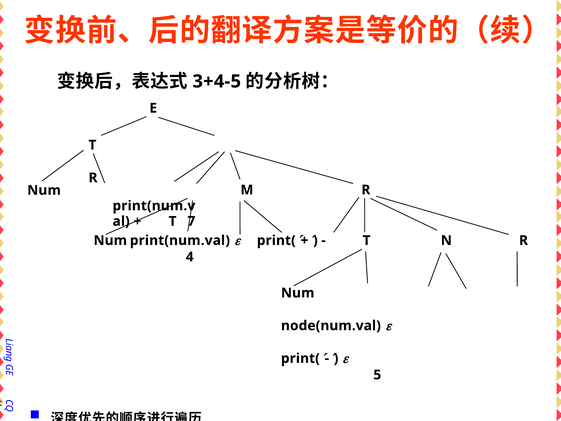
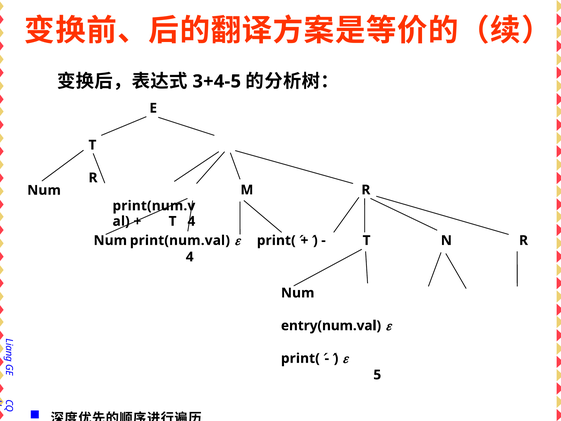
T 7: 7 -> 4
node(num.val: node(num.val -> entry(num.val
